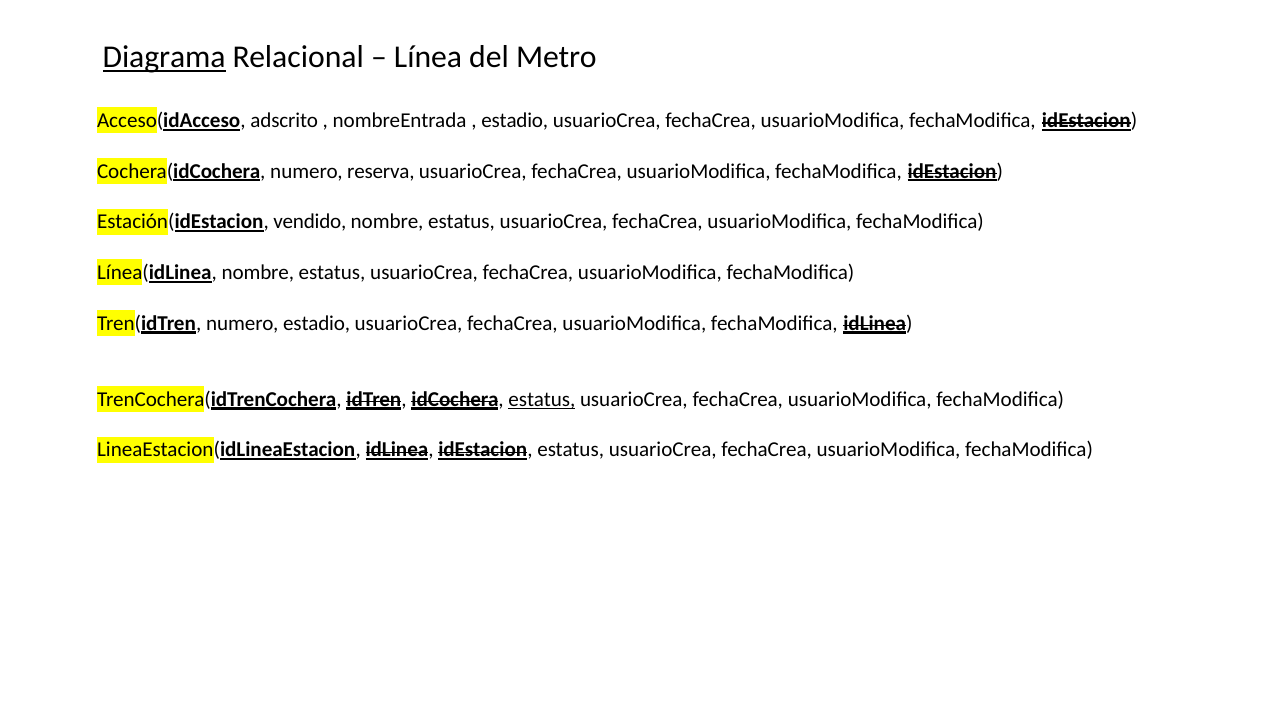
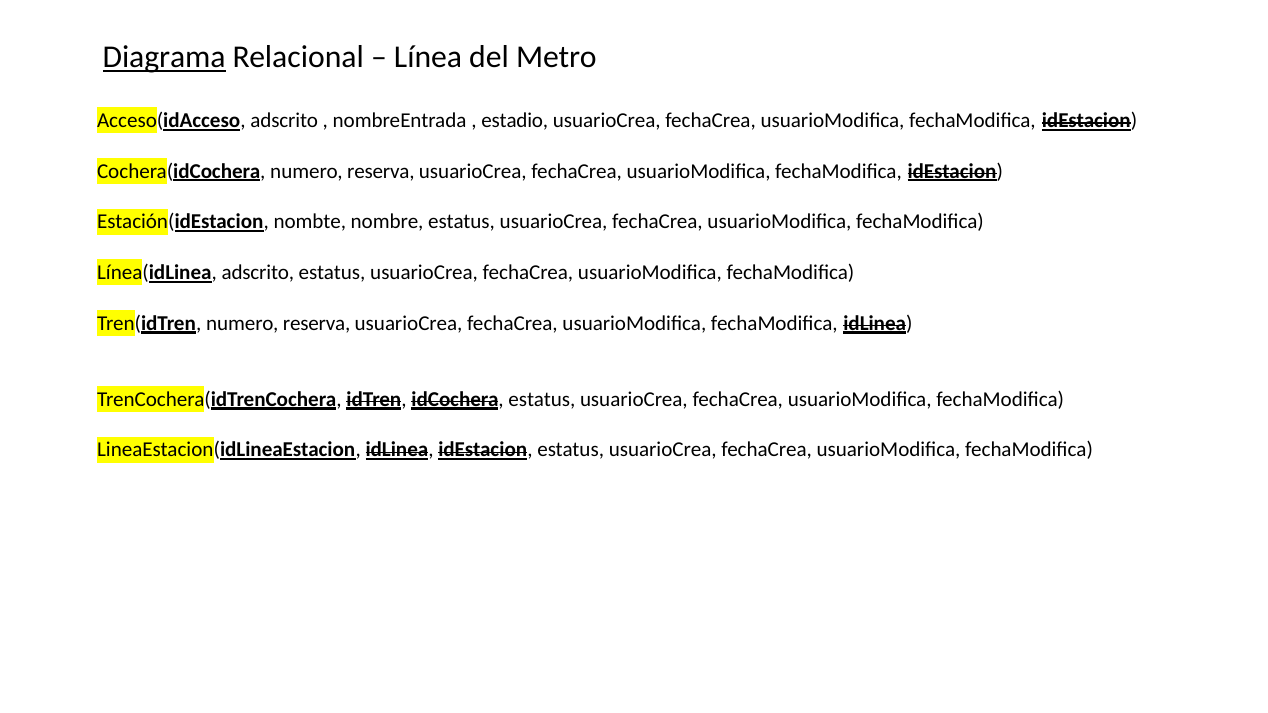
vendido: vendido -> nombte
Línea(idLinea nombre: nombre -> adscrito
Tren(idTren numero estadio: estadio -> reserva
estatus at (542, 399) underline: present -> none
